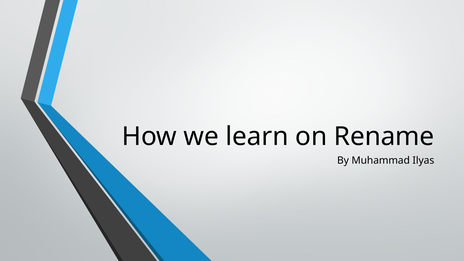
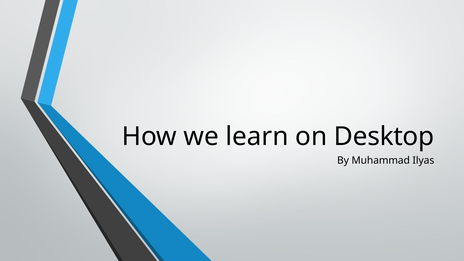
Rename: Rename -> Desktop
